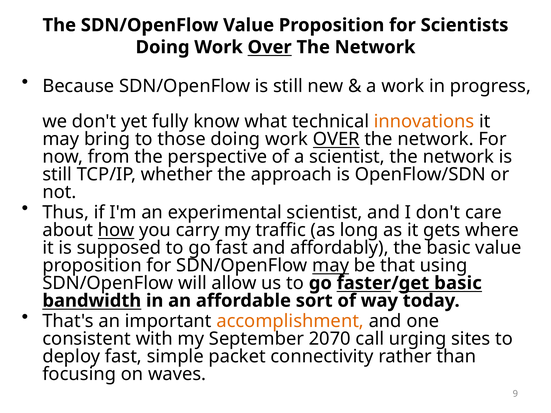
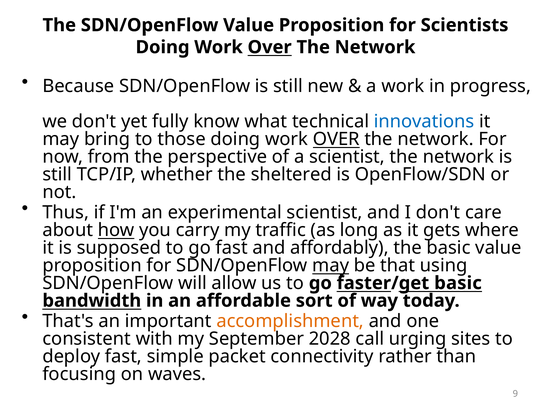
innovations colour: orange -> blue
approach: approach -> sheltered
2070: 2070 -> 2028
